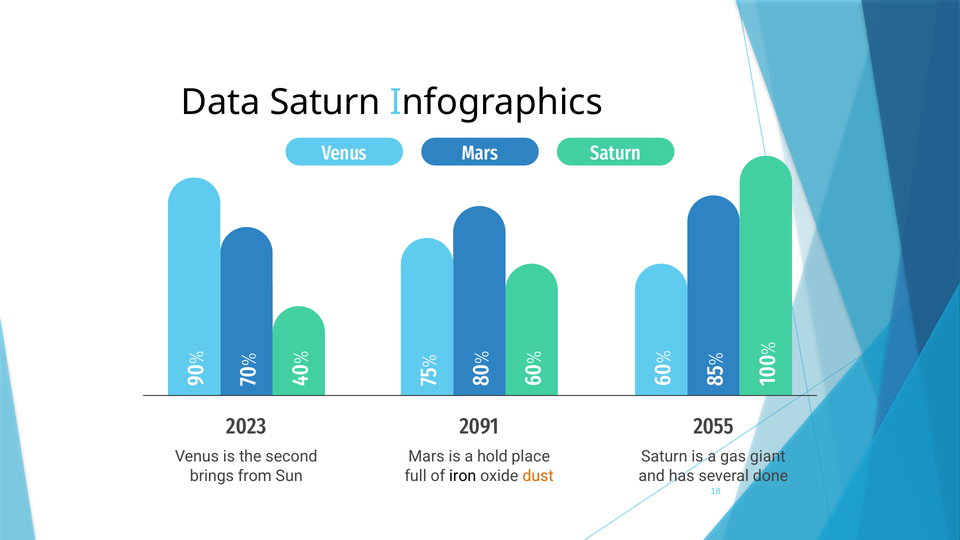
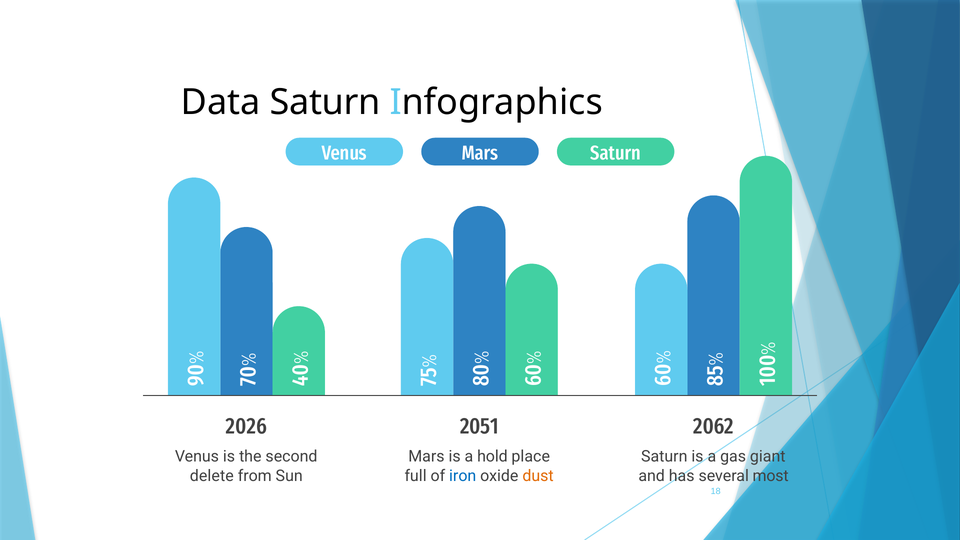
2023: 2023 -> 2026
2091: 2091 -> 2051
2055: 2055 -> 2062
brings: brings -> delete
iron colour: black -> blue
done: done -> most
